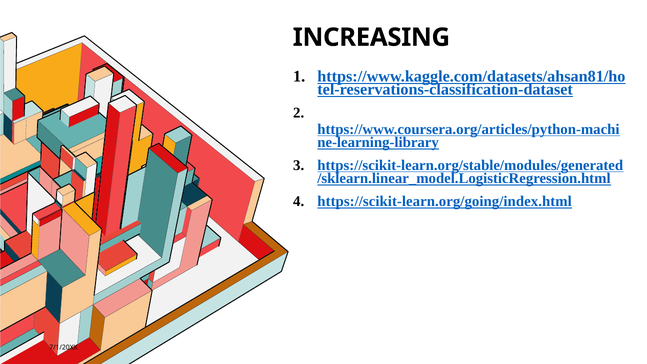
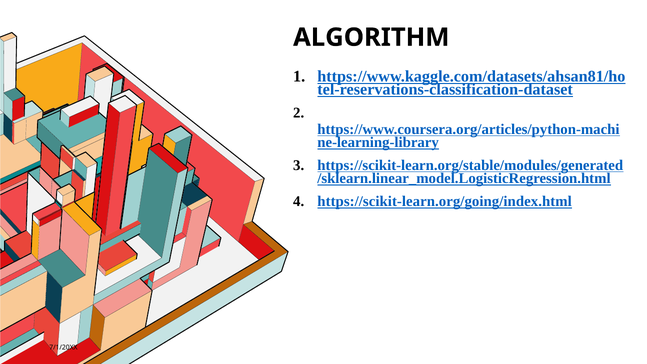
INCREASING: INCREASING -> ALGORITHM
